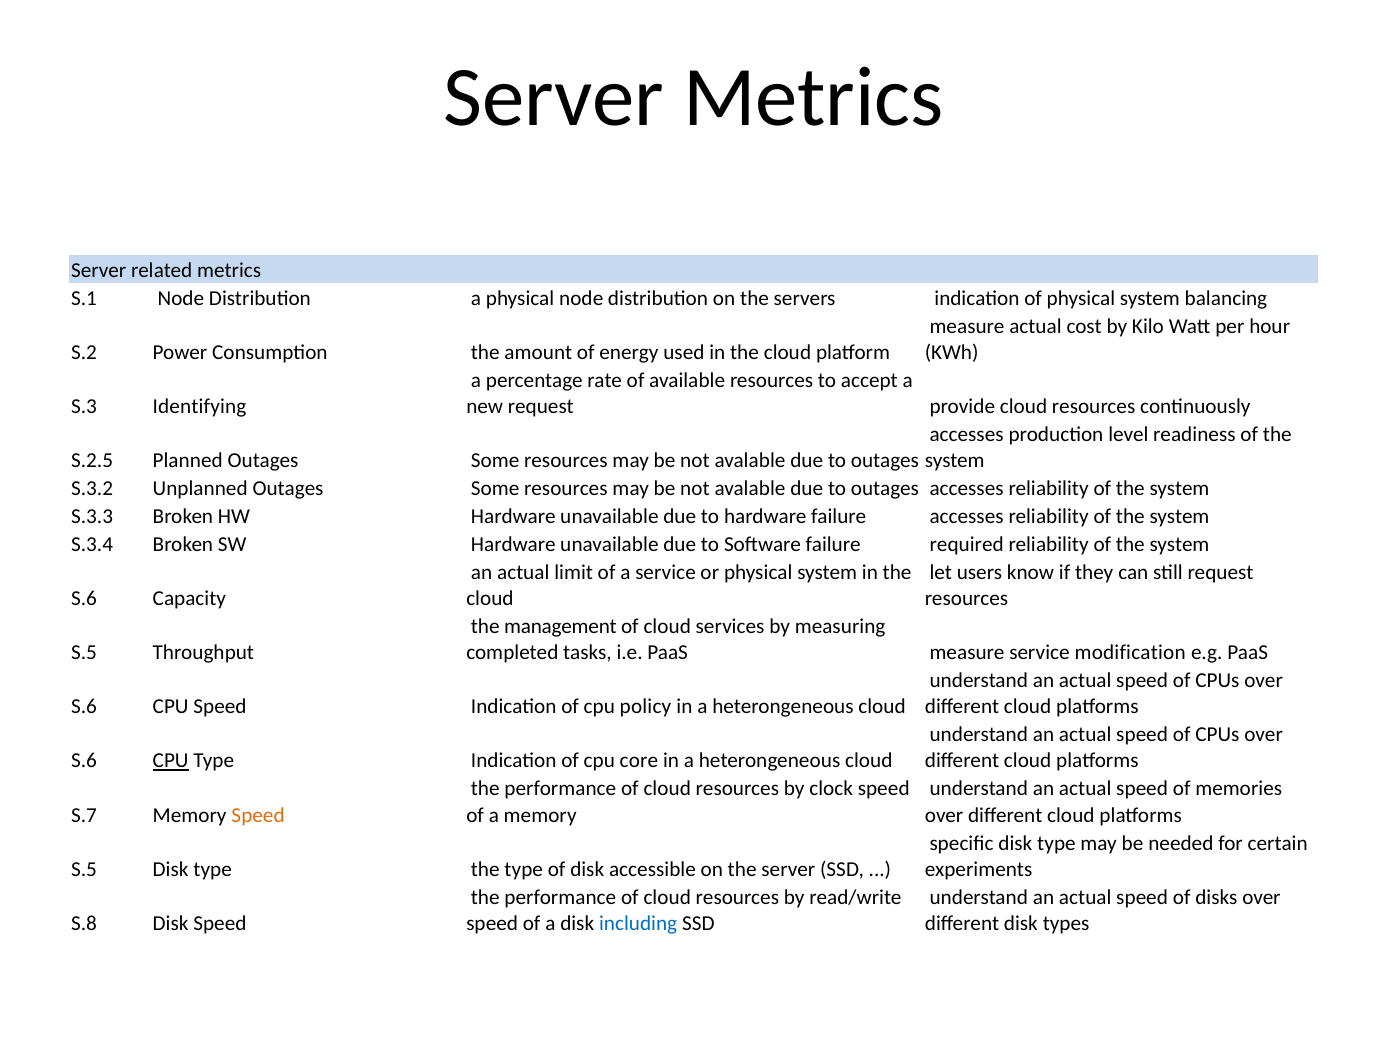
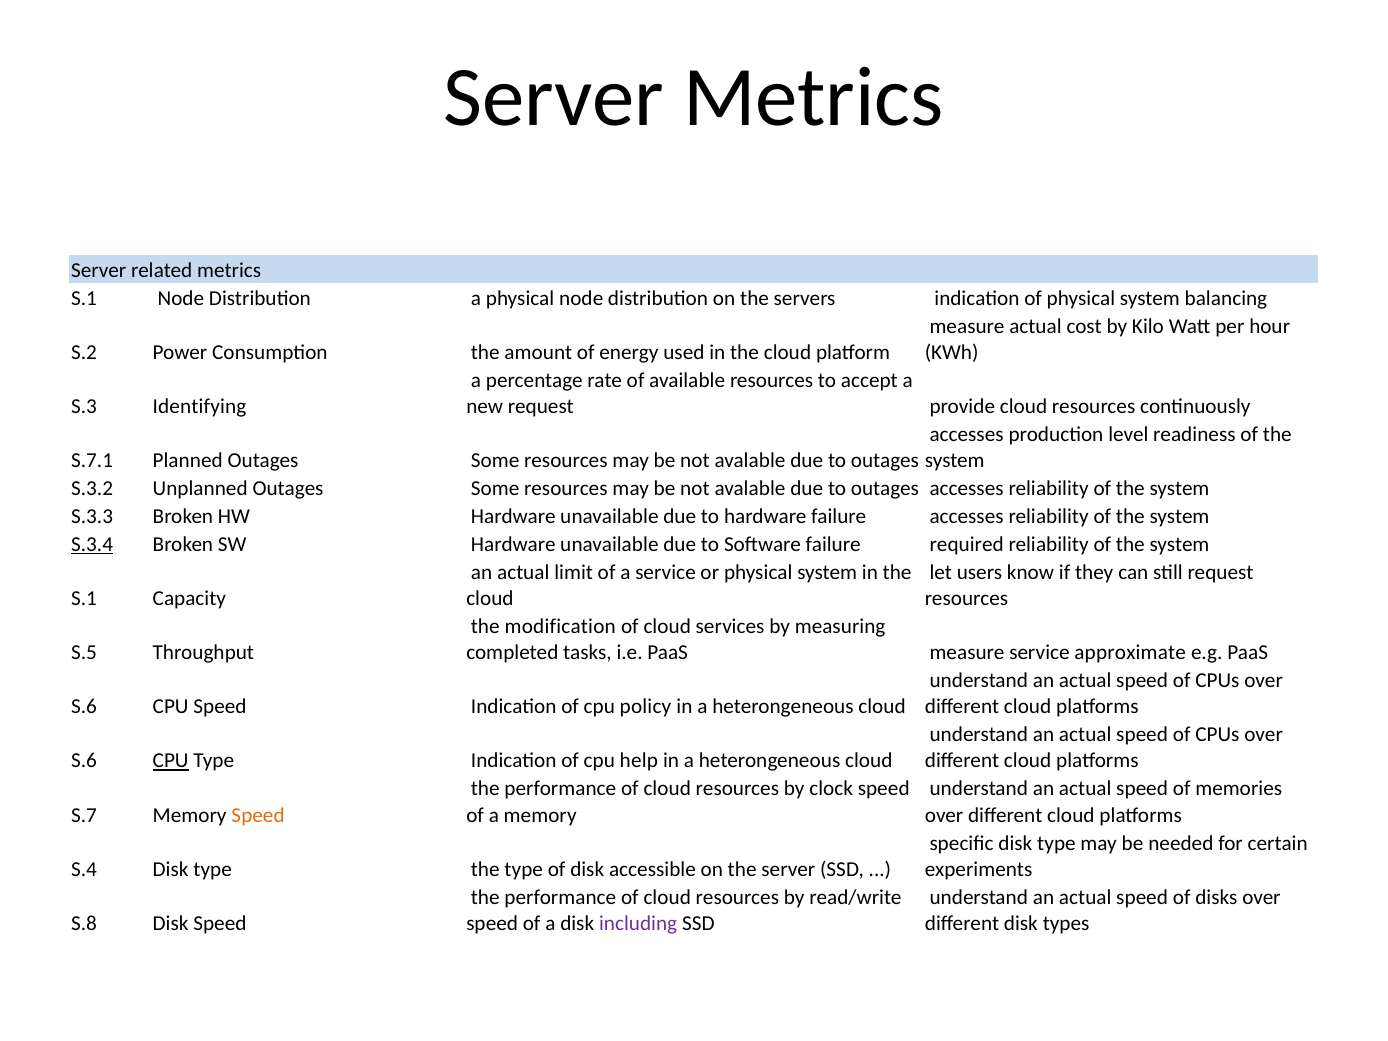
S.2.5: S.2.5 -> S.7.1
S.3.4 underline: none -> present
S.6 at (84, 599): S.6 -> S.1
management: management -> modification
modification: modification -> approximate
core: core -> help
S.5 at (84, 869): S.5 -> S.4
including colour: blue -> purple
